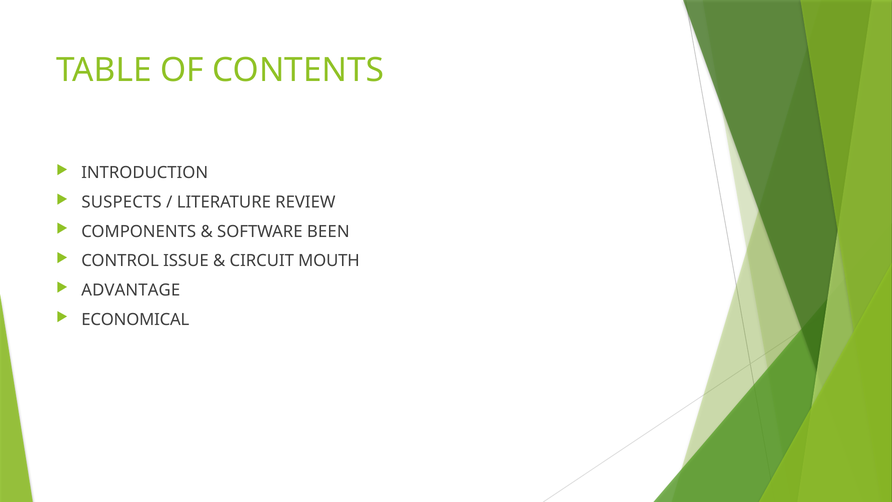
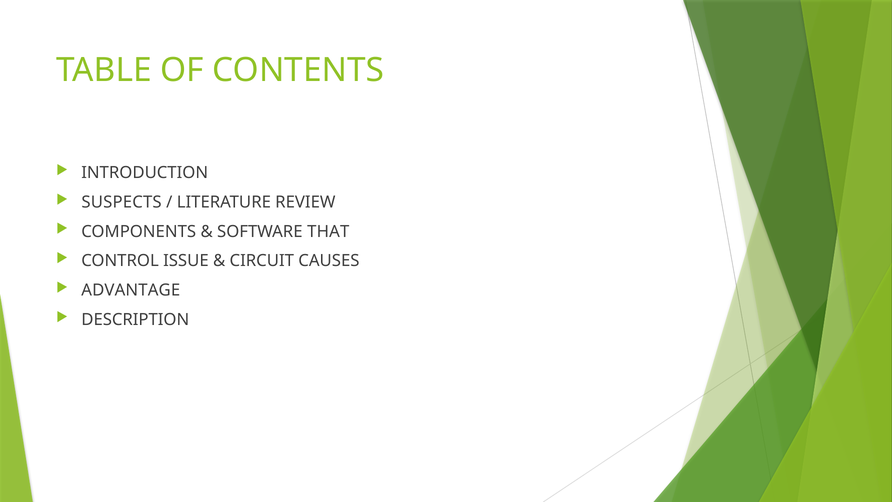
BEEN: BEEN -> THAT
MOUTH: MOUTH -> CAUSES
ECONOMICAL: ECONOMICAL -> DESCRIPTION
